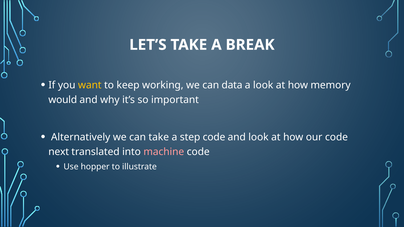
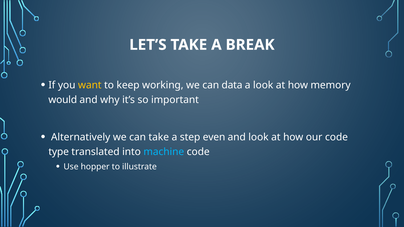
step code: code -> even
next: next -> type
machine colour: pink -> light blue
